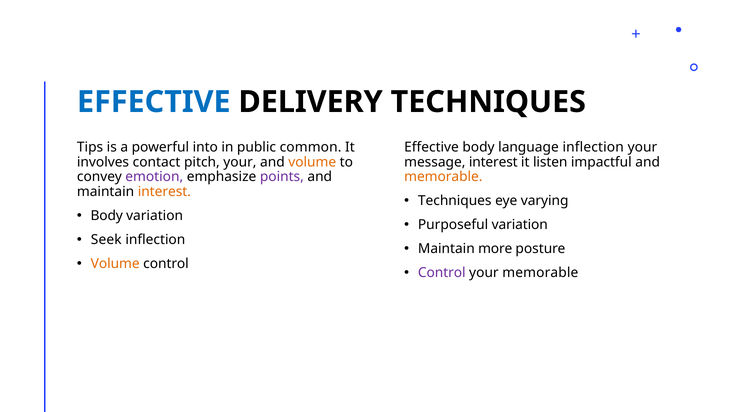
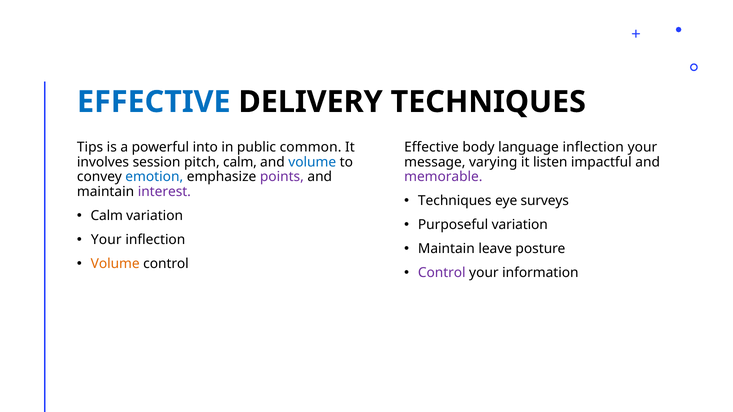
contact: contact -> session
pitch your: your -> calm
volume at (312, 162) colour: orange -> blue
message interest: interest -> varying
emotion colour: purple -> blue
memorable at (443, 177) colour: orange -> purple
interest at (164, 192) colour: orange -> purple
varying: varying -> surveys
Body at (107, 216): Body -> Calm
Seek at (106, 240): Seek -> Your
more: more -> leave
your memorable: memorable -> information
